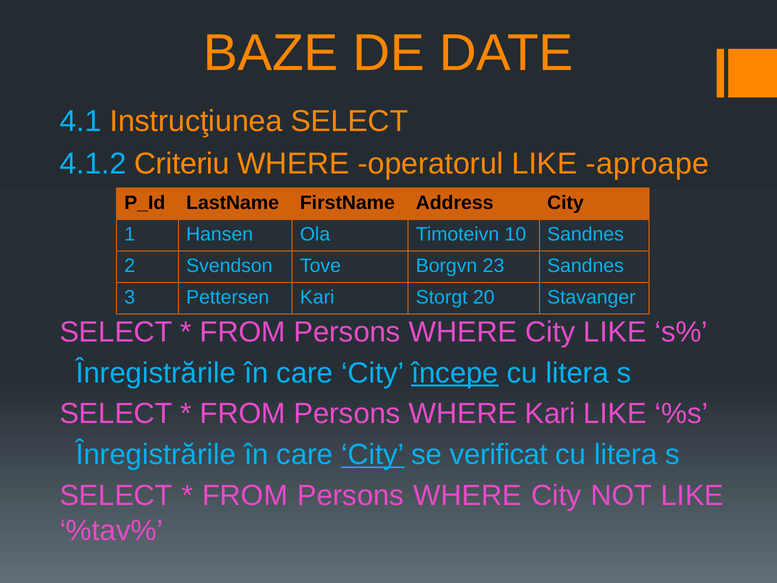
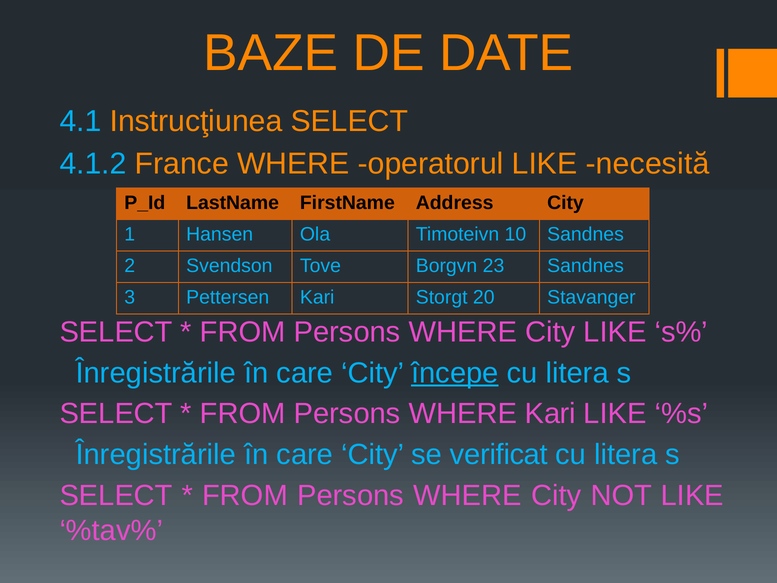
Criteriu: Criteriu -> France
aproape: aproape -> necesită
City at (373, 455) underline: present -> none
